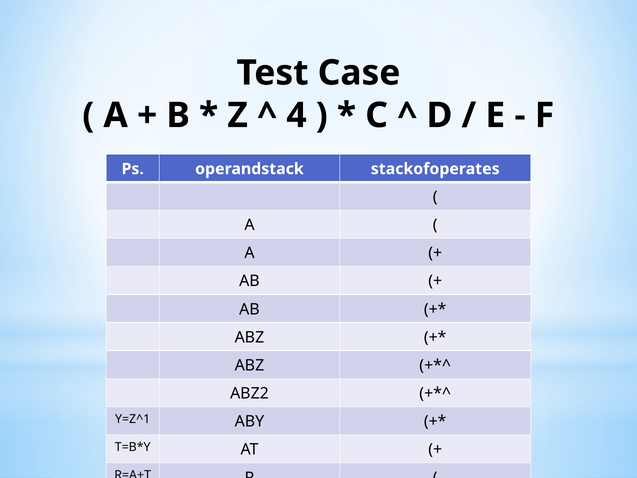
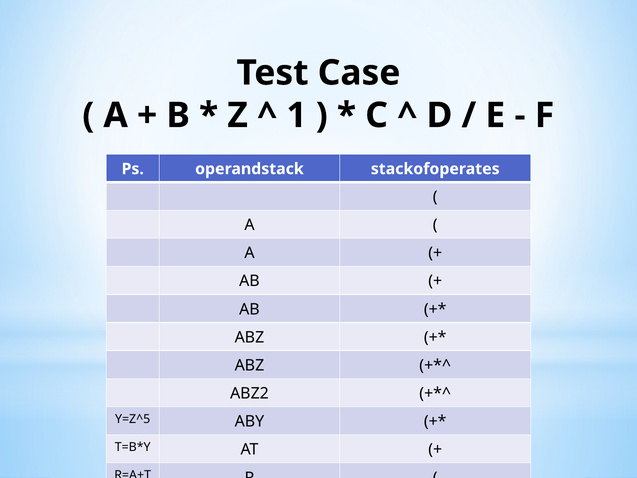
4: 4 -> 1
Y=Z^1: Y=Z^1 -> Y=Z^5
